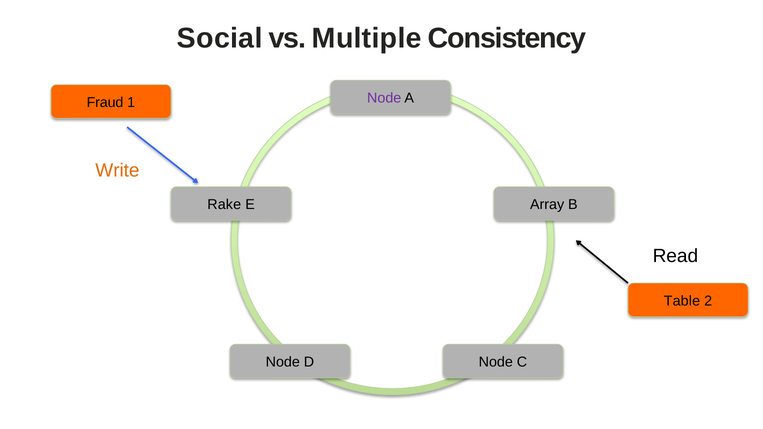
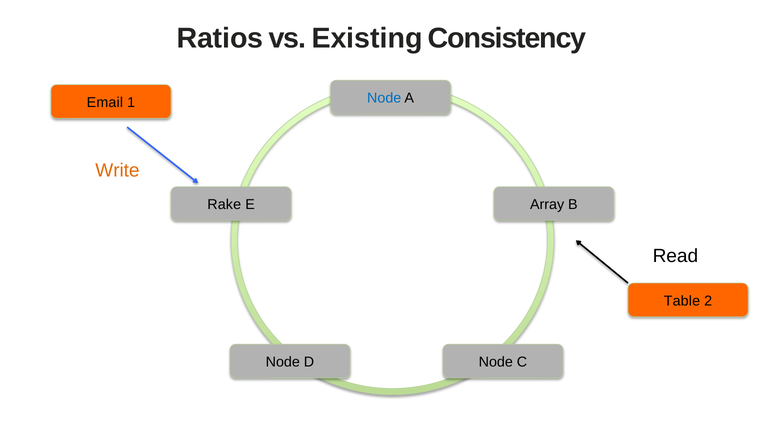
Social: Social -> Ratios
Multiple: Multiple -> Existing
Node at (384, 98) colour: purple -> blue
Fraud: Fraud -> Email
